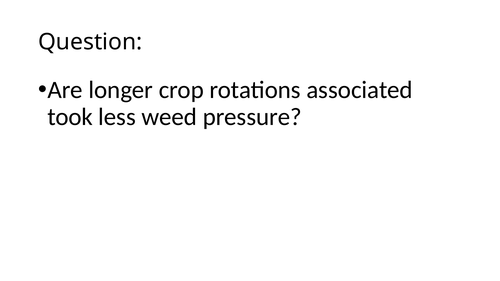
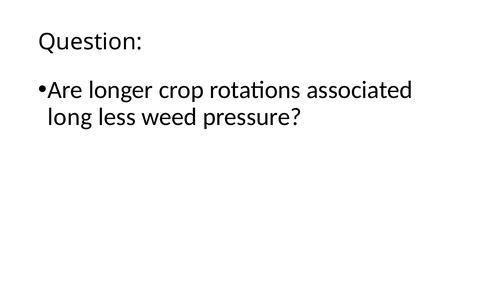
took: took -> long
